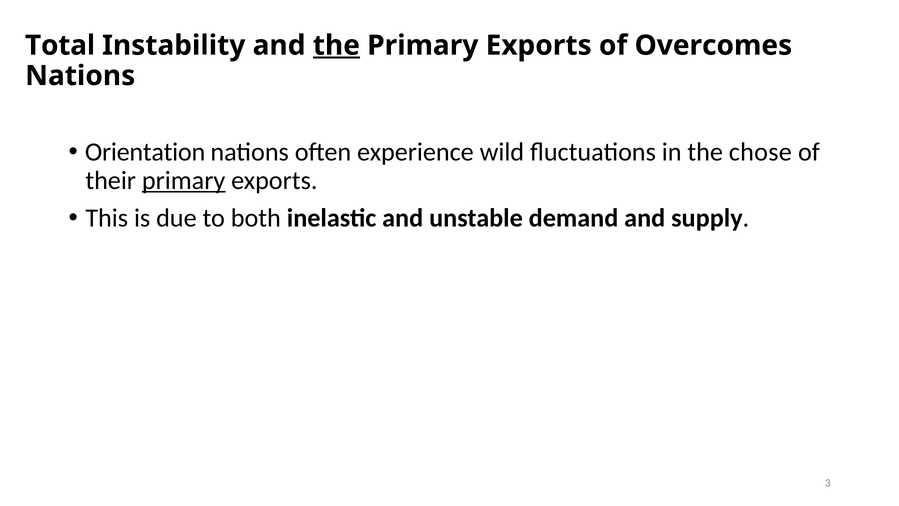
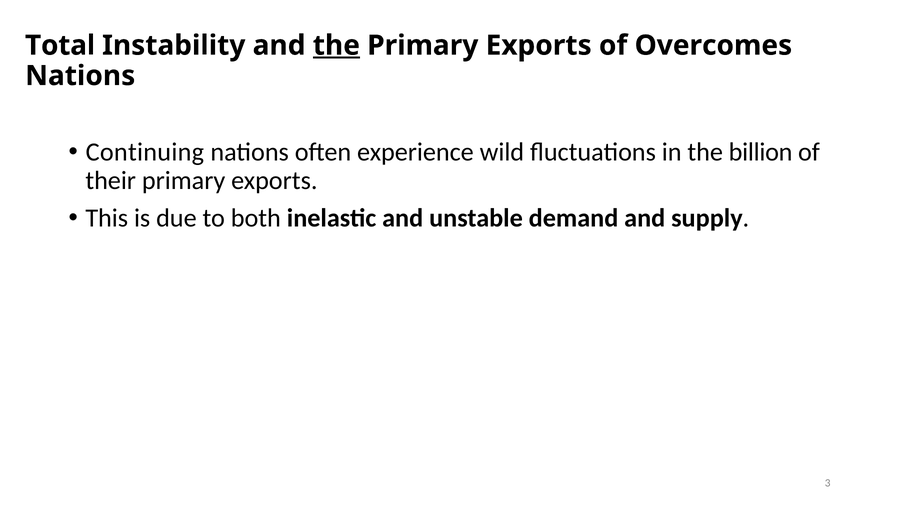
Orientation: Orientation -> Continuing
chose: chose -> billion
primary at (184, 180) underline: present -> none
